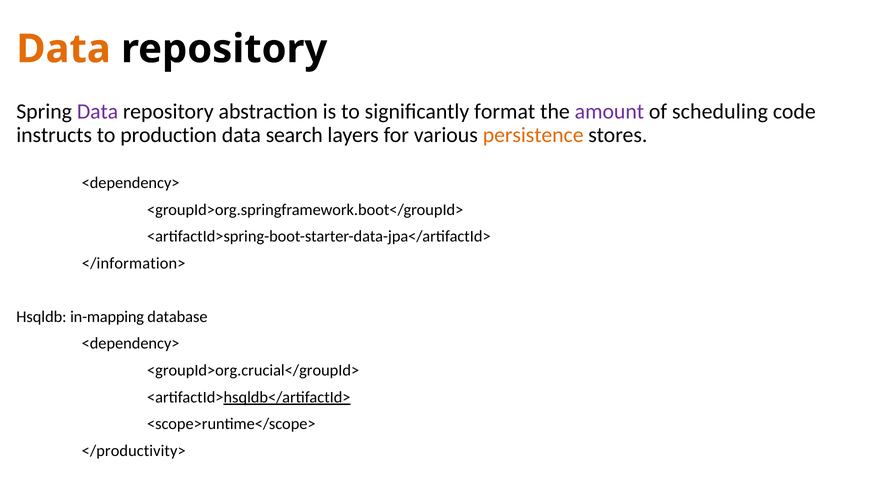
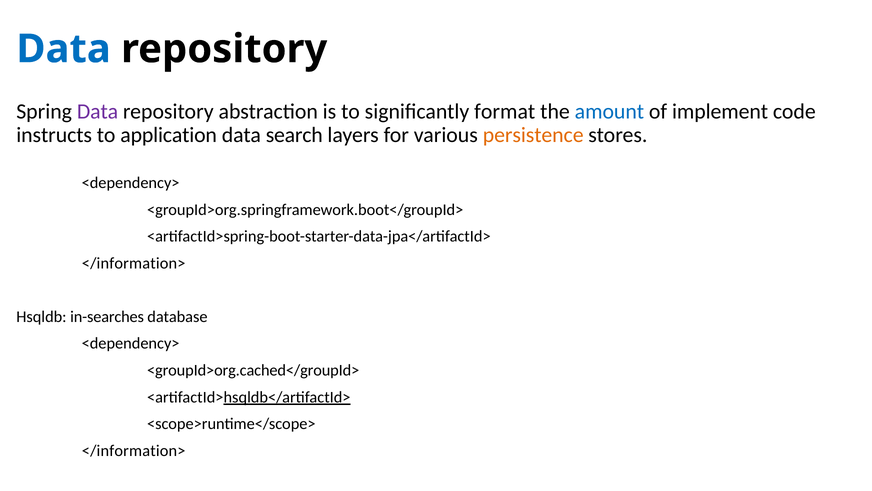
Data at (64, 49) colour: orange -> blue
amount colour: purple -> blue
scheduling: scheduling -> implement
production: production -> application
in-mapping: in-mapping -> in-searches
<groupId>org.crucial</groupId>: <groupId>org.crucial</groupId> -> <groupId>org.cached</groupId>
</productivity> at (134, 450): </productivity> -> </information>
